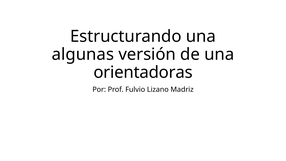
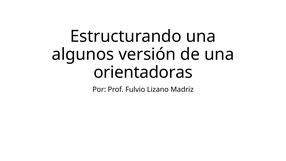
algunas: algunas -> algunos
